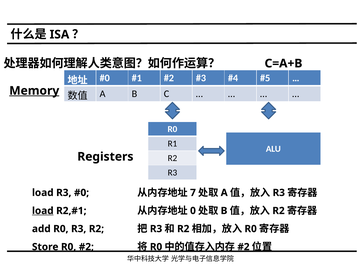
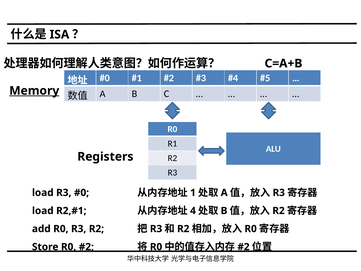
7: 7 -> 1
0: 0 -> 4
load at (43, 211) underline: present -> none
